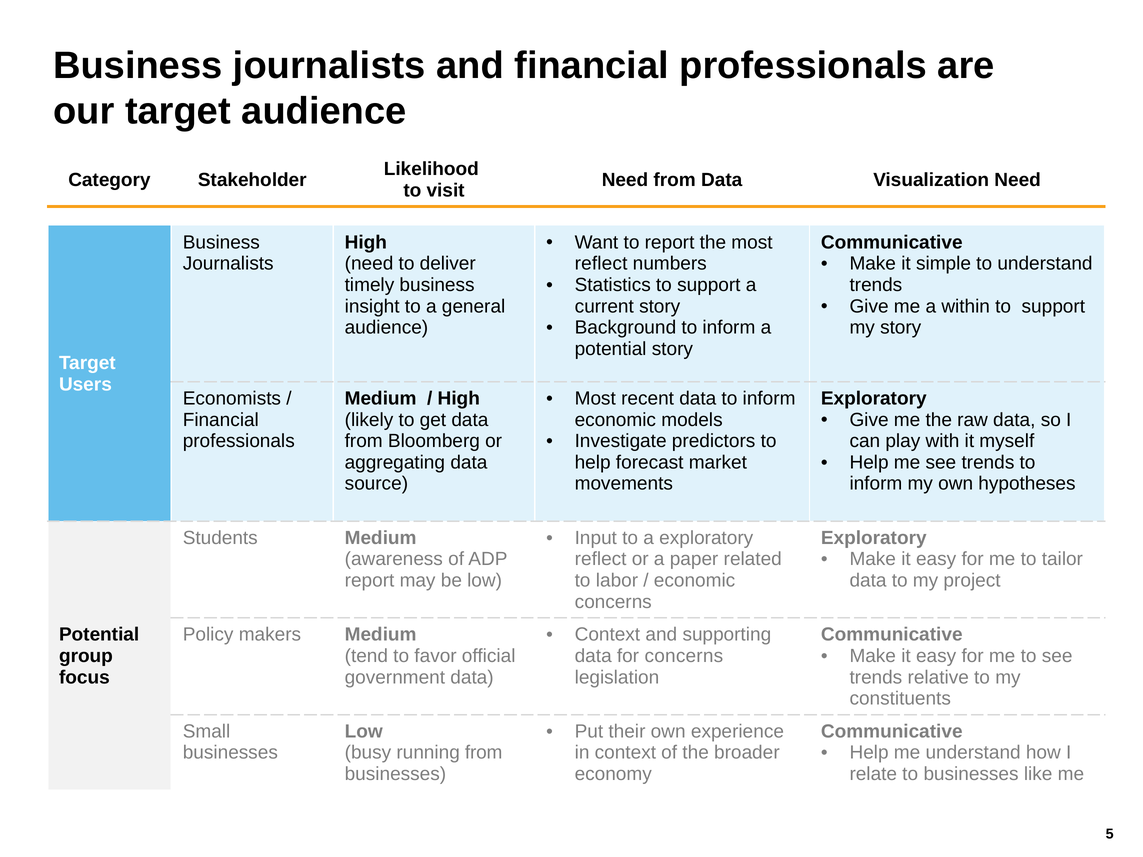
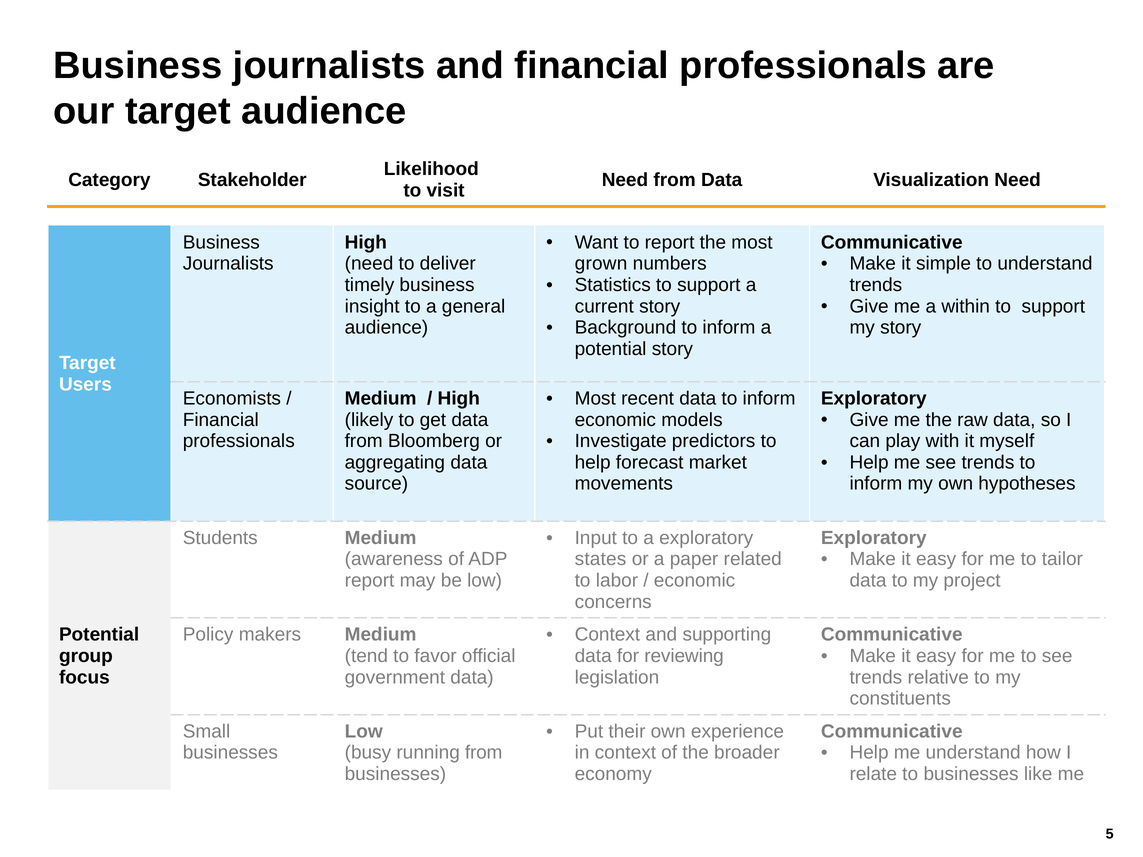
reflect at (601, 264): reflect -> grown
reflect at (601, 559): reflect -> states
for concerns: concerns -> reviewing
